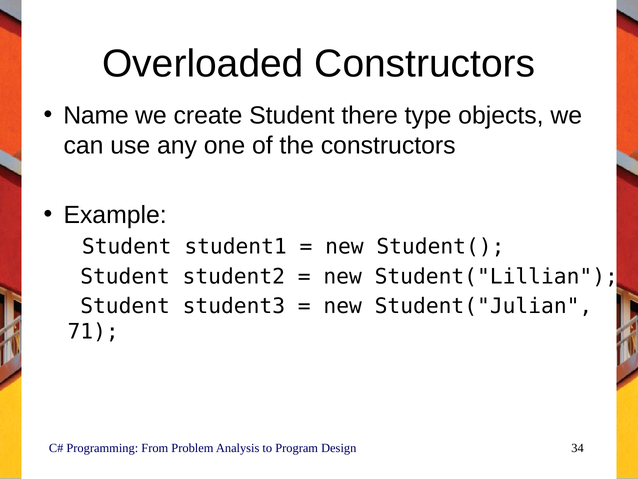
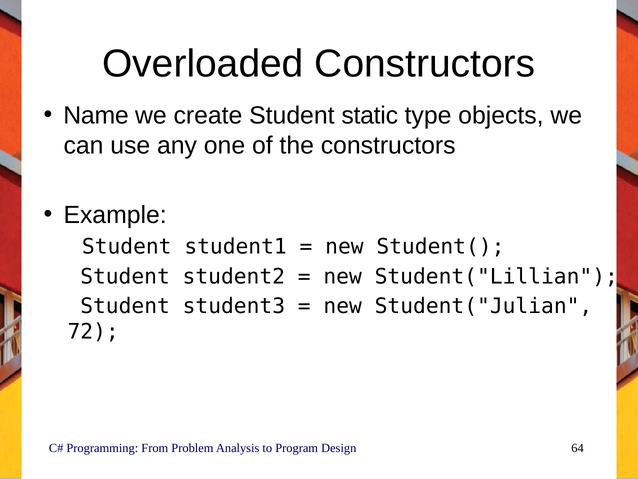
there: there -> static
71: 71 -> 72
34: 34 -> 64
